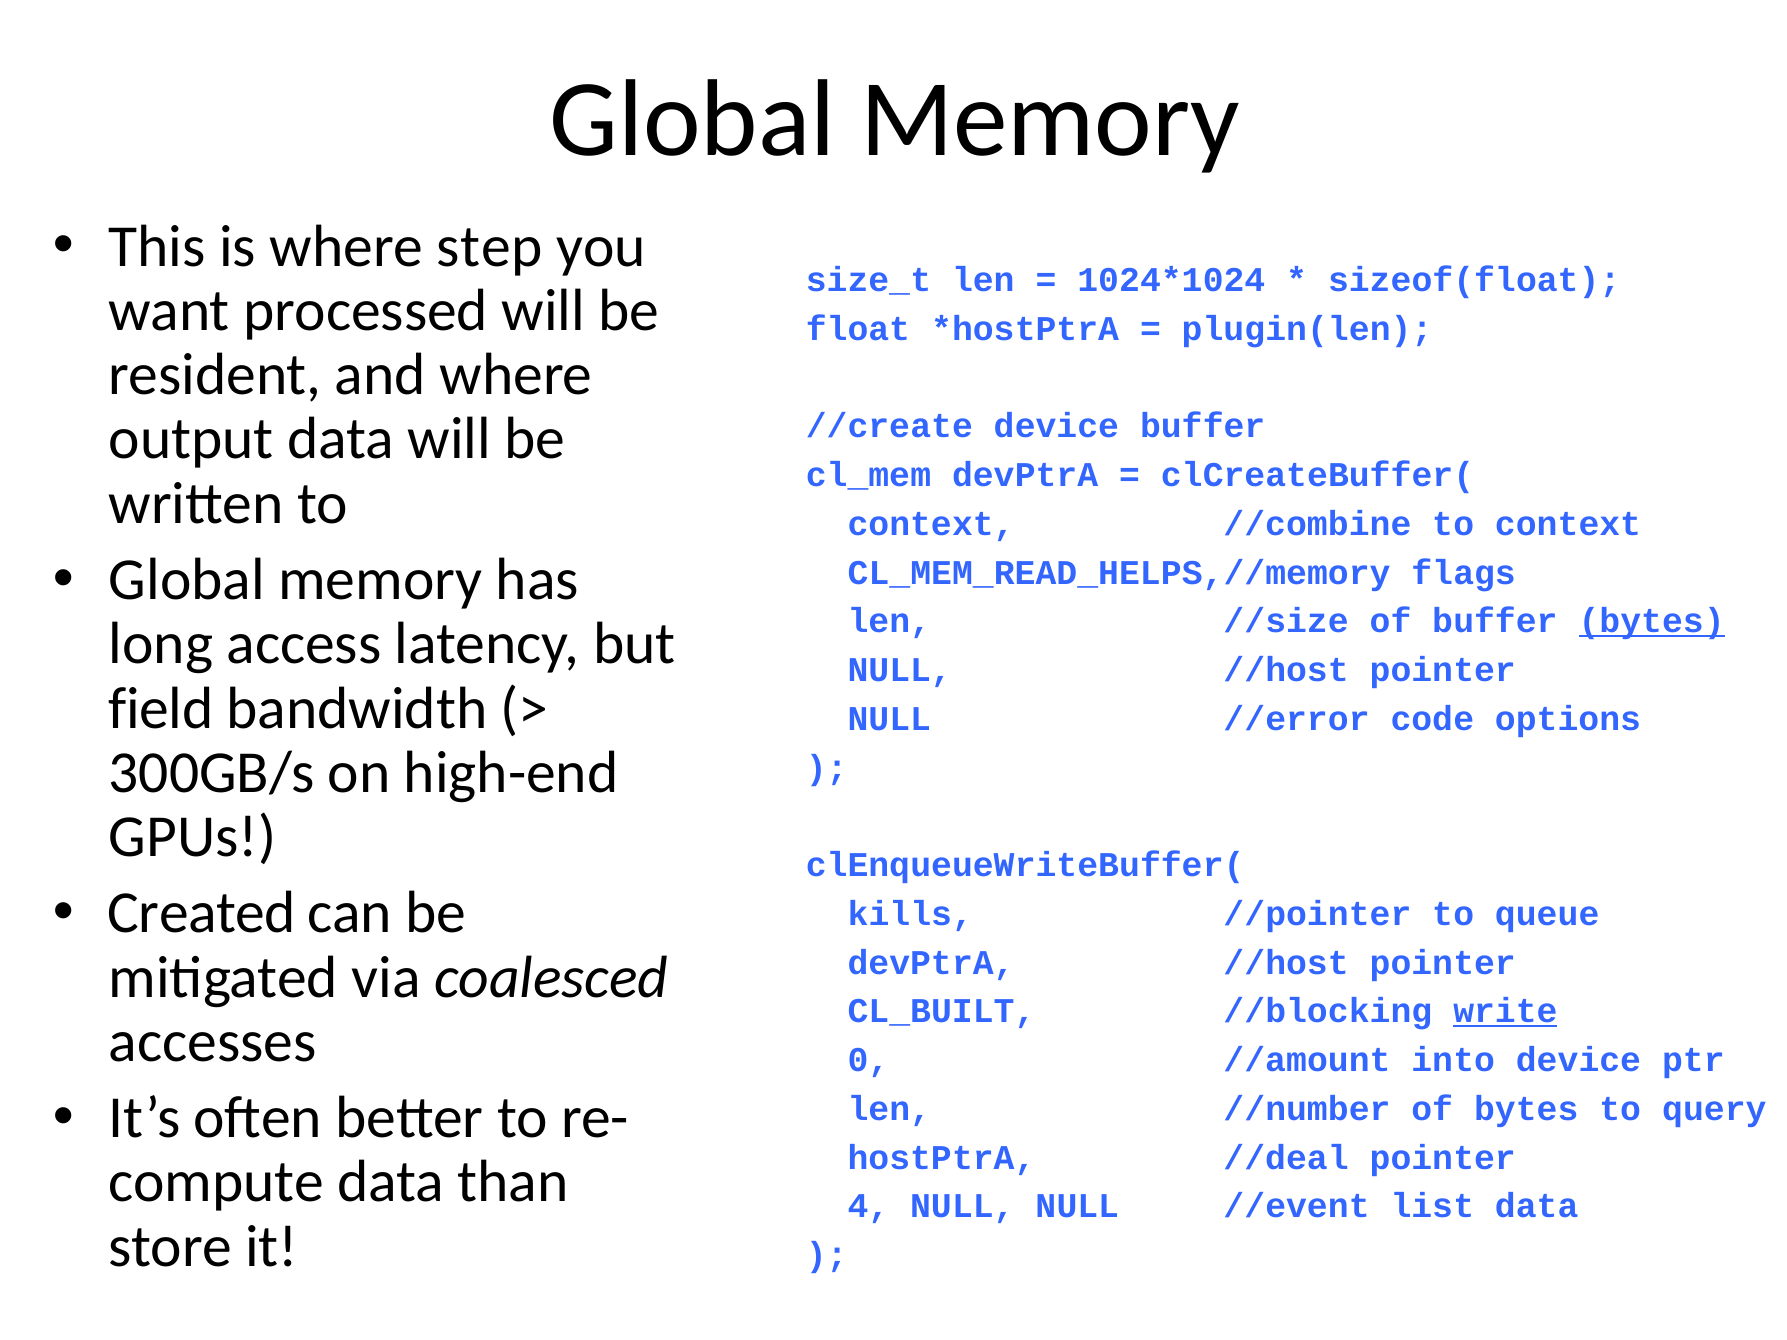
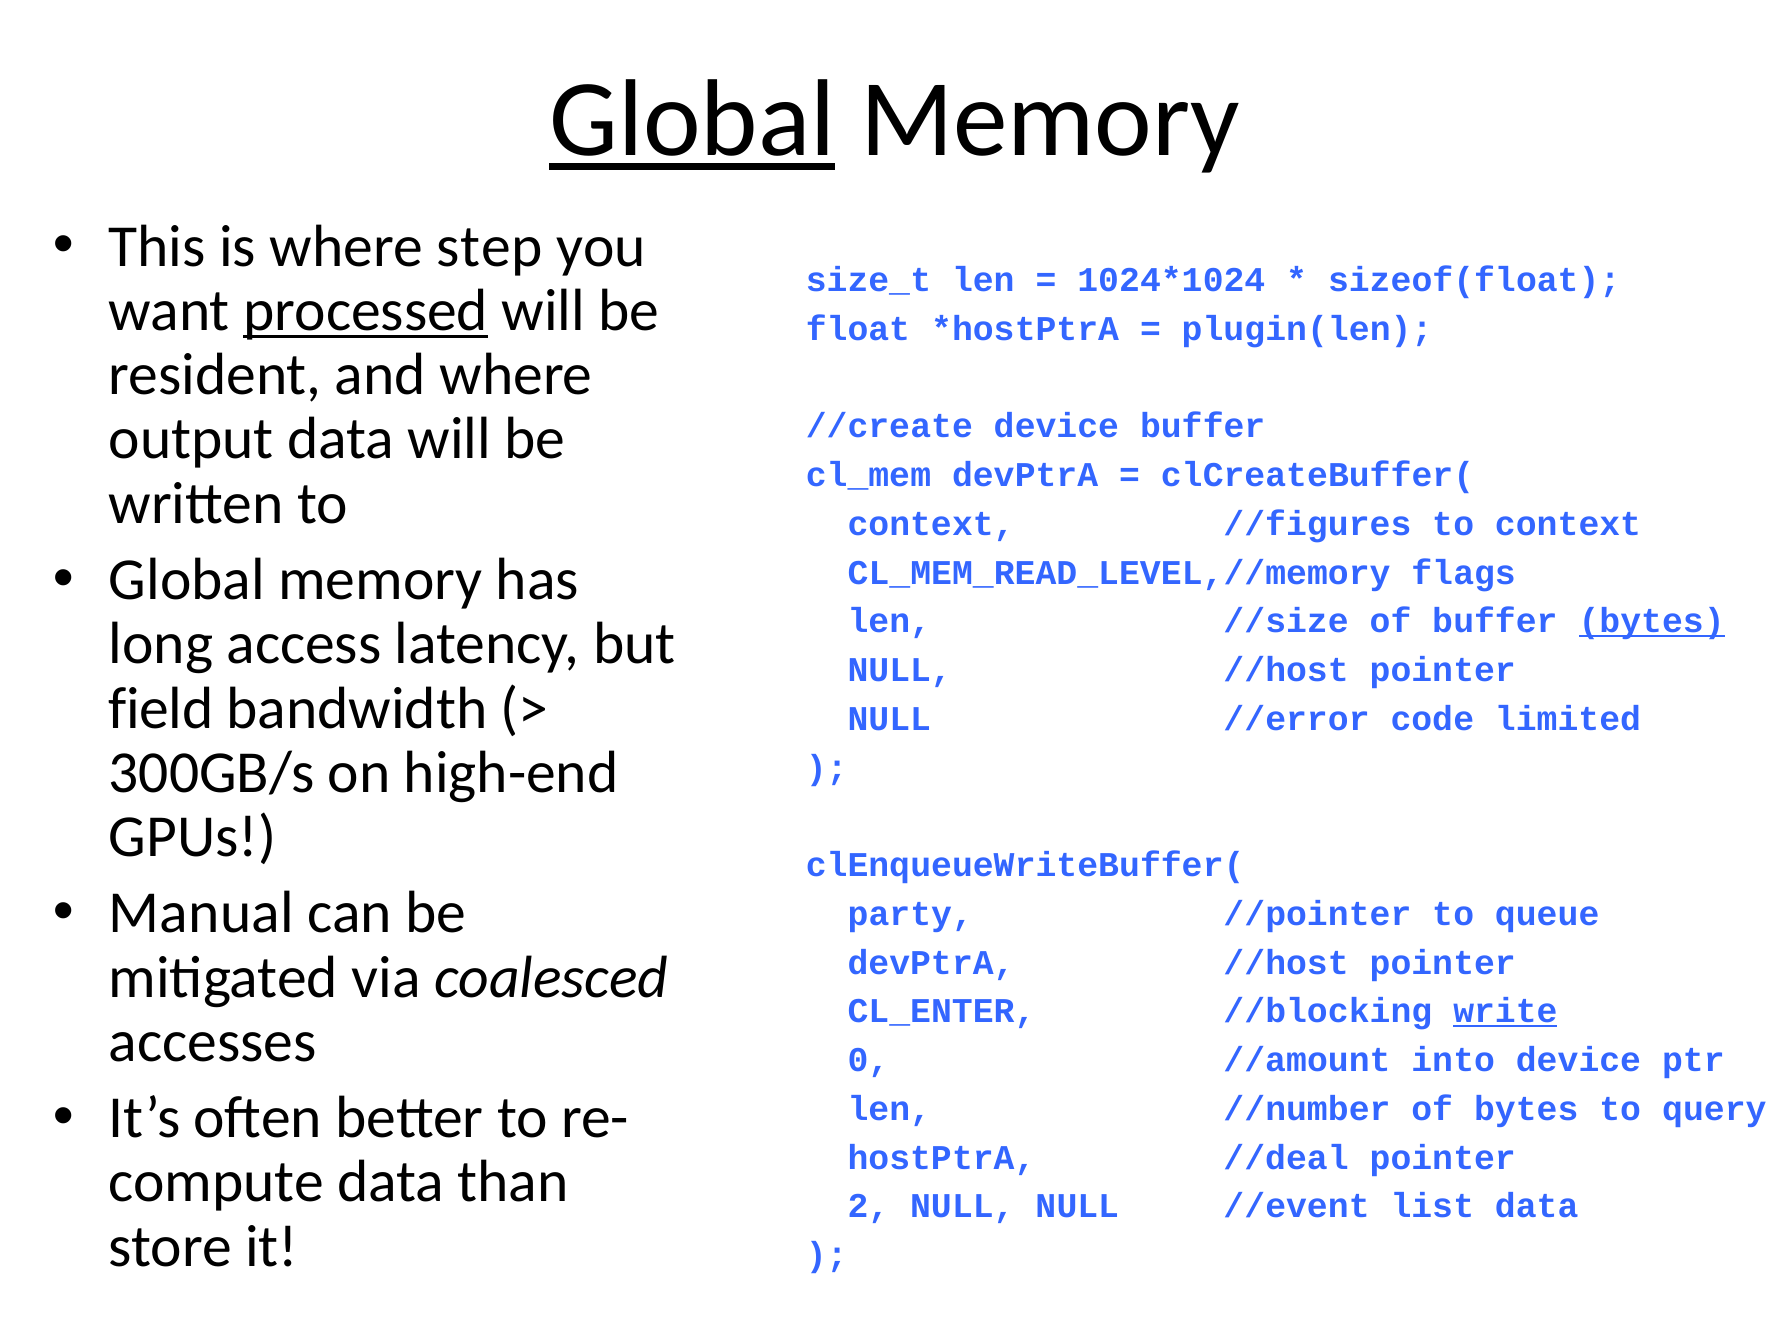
Global at (692, 119) underline: none -> present
processed underline: none -> present
//combine: //combine -> //figures
CL_MEM_READ_HELPS,//memory: CL_MEM_READ_HELPS,//memory -> CL_MEM_READ_LEVEL,//memory
options: options -> limited
Created: Created -> Manual
kills: kills -> party
CL_BUILT: CL_BUILT -> CL_ENTER
4: 4 -> 2
